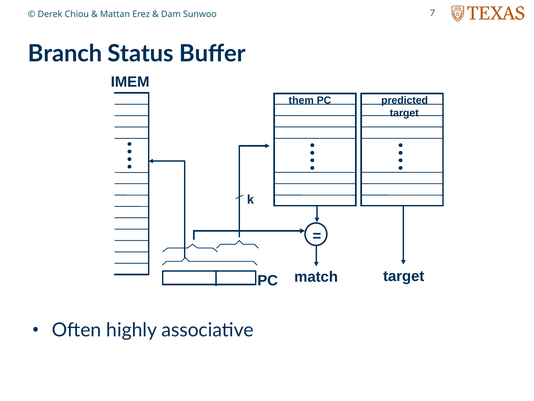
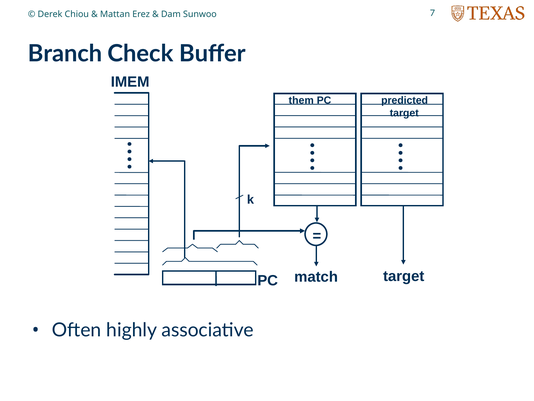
Status: Status -> Check
